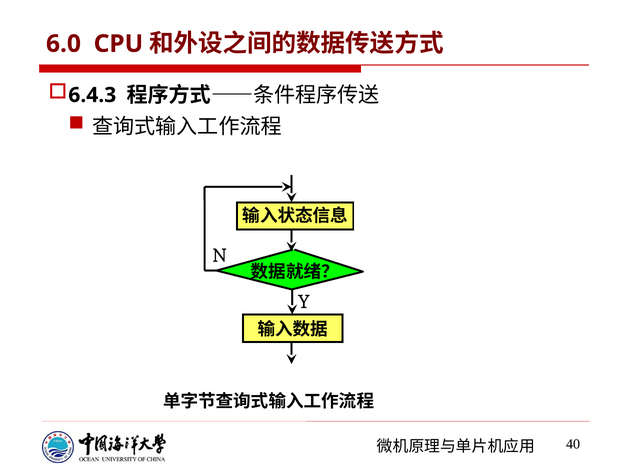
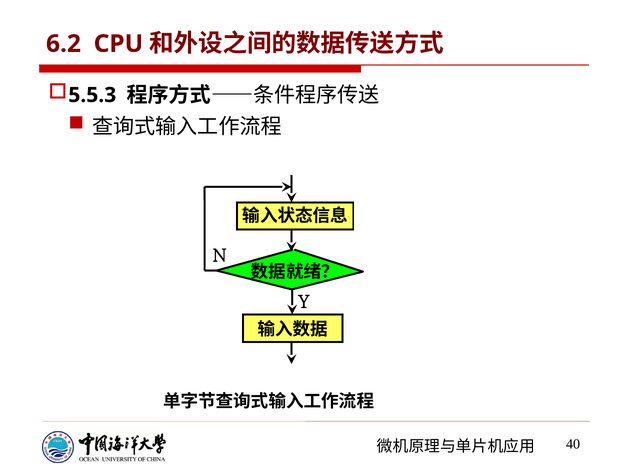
6.0: 6.0 -> 6.2
6.4.3: 6.4.3 -> 5.5.3
